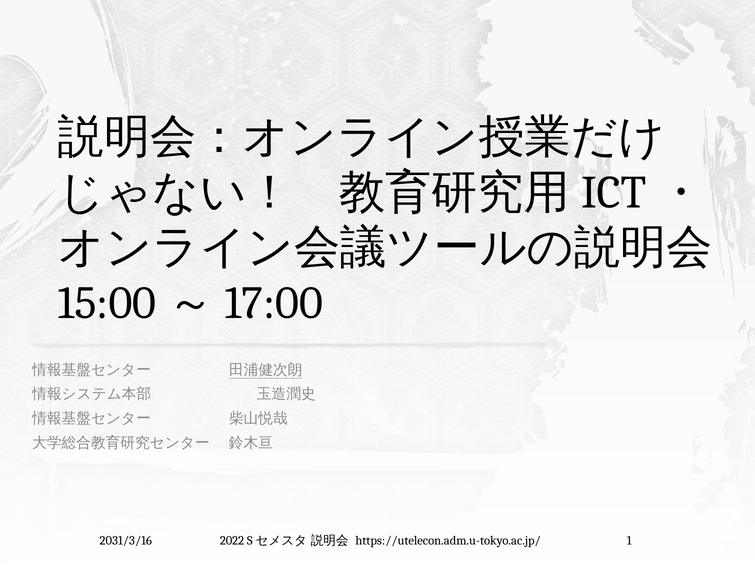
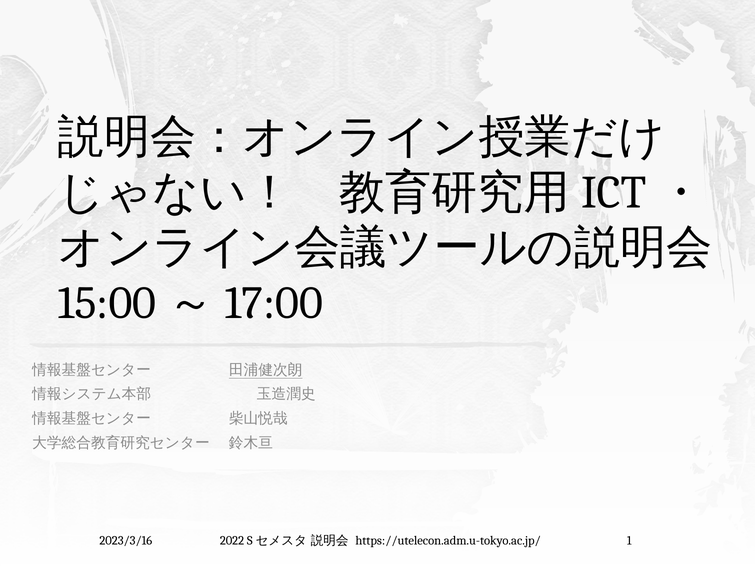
2031/3/16: 2031/3/16 -> 2023/3/16
